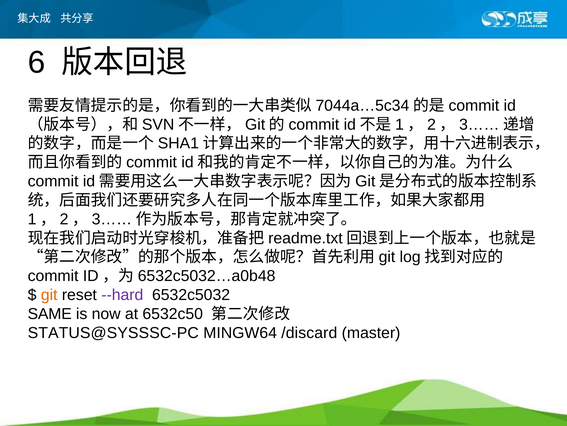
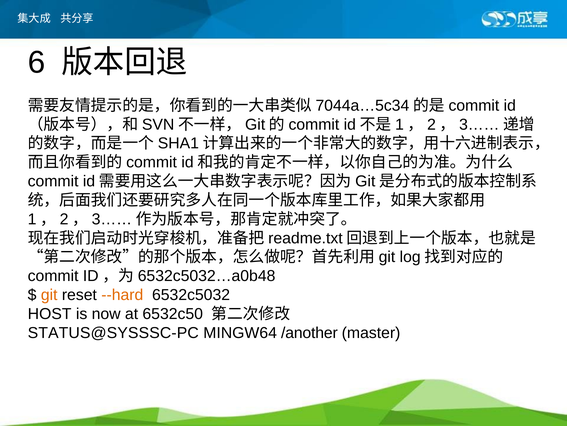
--hard colour: purple -> orange
SAME: SAME -> HOST
/discard: /discard -> /another
